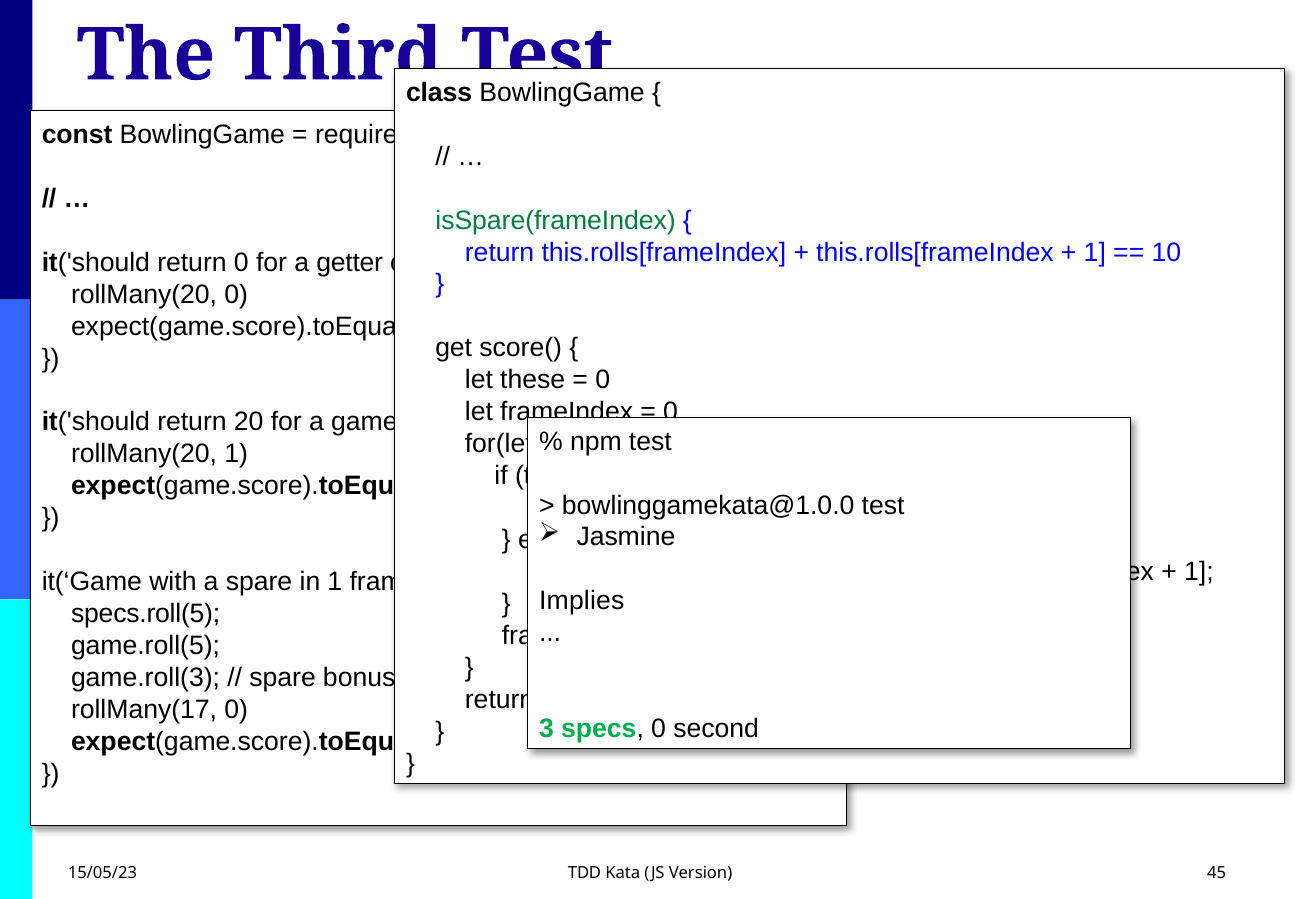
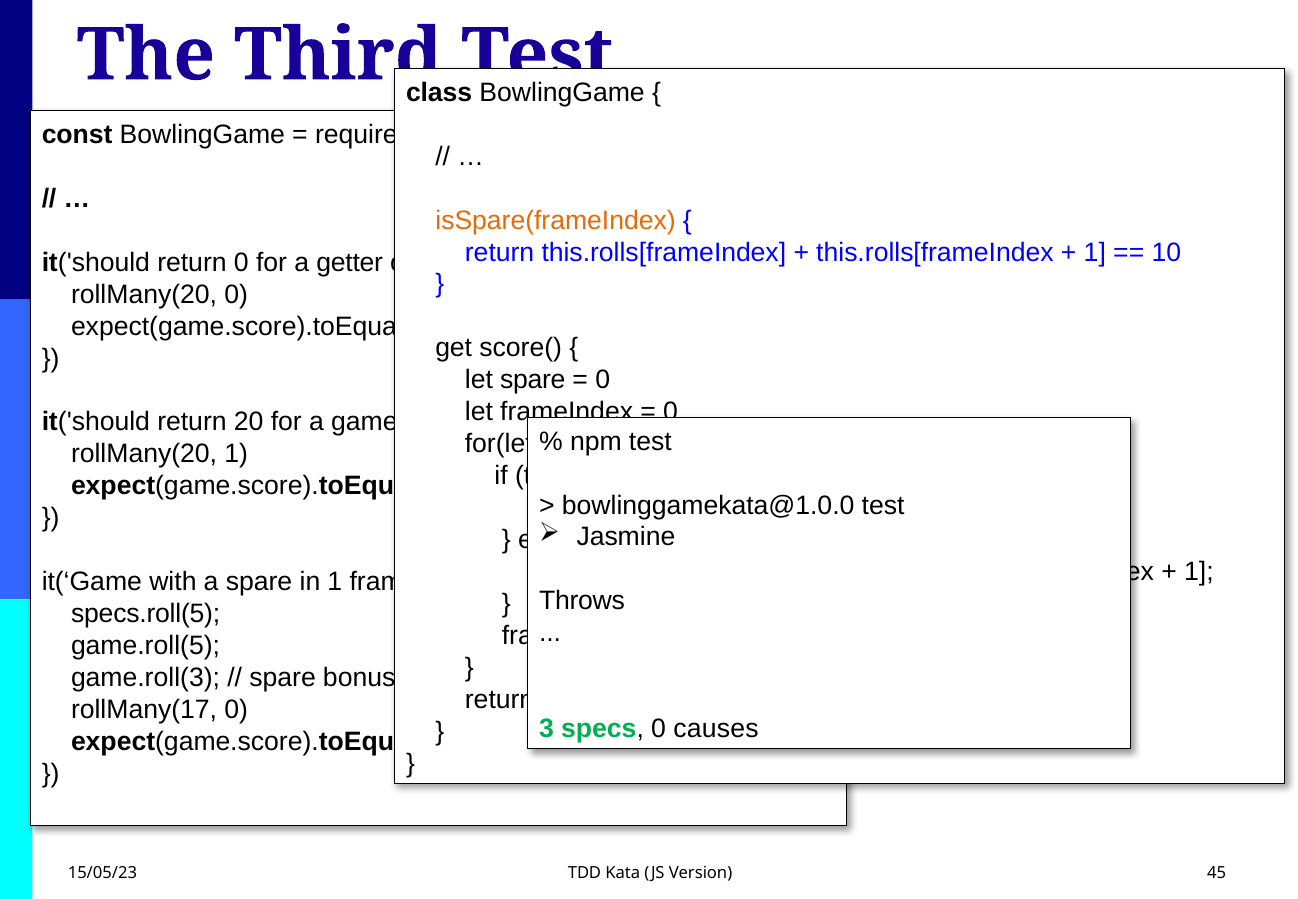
isSpare(frameIndex colour: green -> orange
let these: these -> spare
Implies at (582, 601): Implies -> Throws
second: second -> causes
